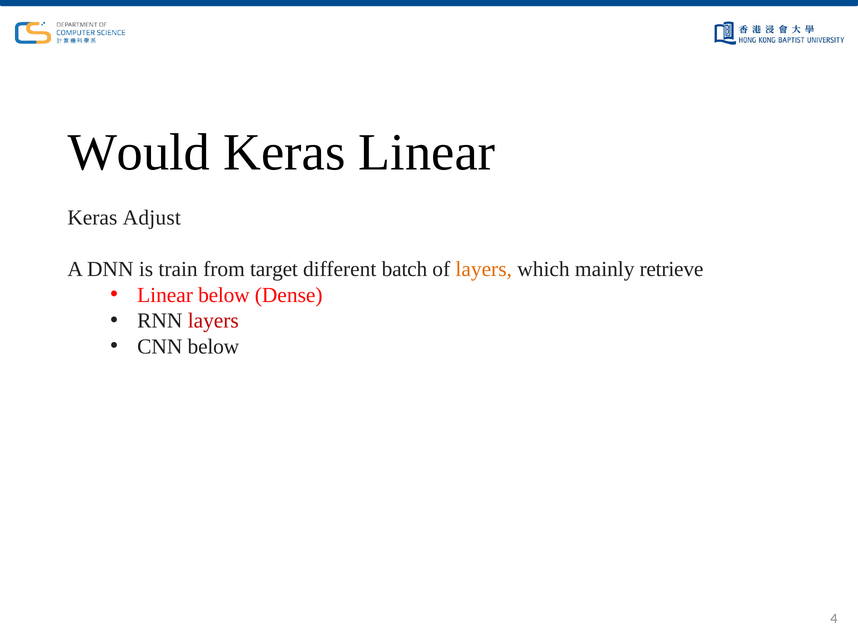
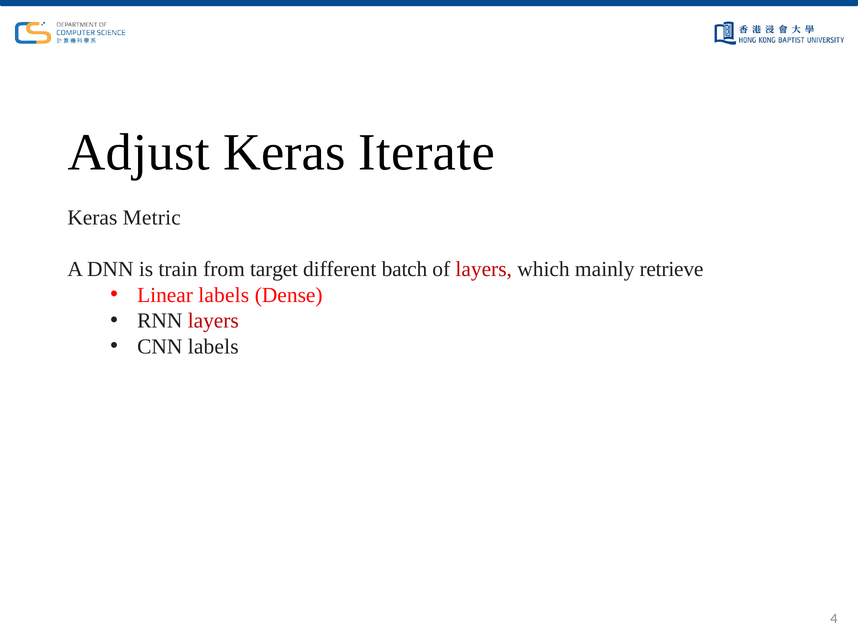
Would: Would -> Adjust
Keras Linear: Linear -> Iterate
Adjust: Adjust -> Metric
layers at (484, 270) colour: orange -> red
Linear below: below -> labels
CNN below: below -> labels
